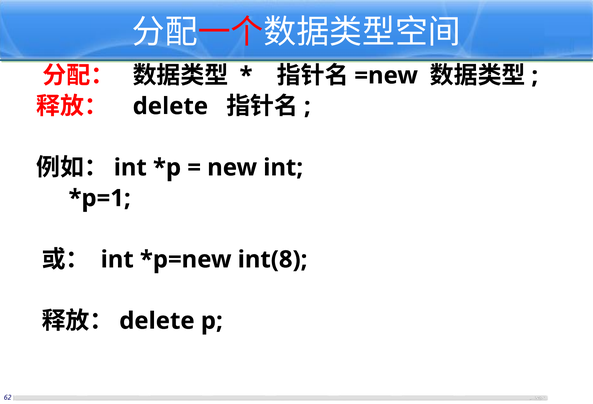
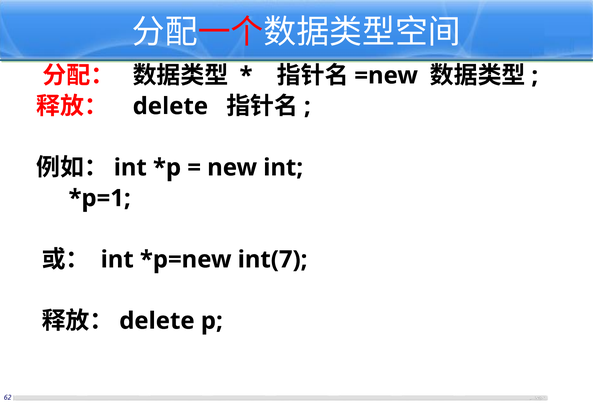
int(8: int(8 -> int(7
